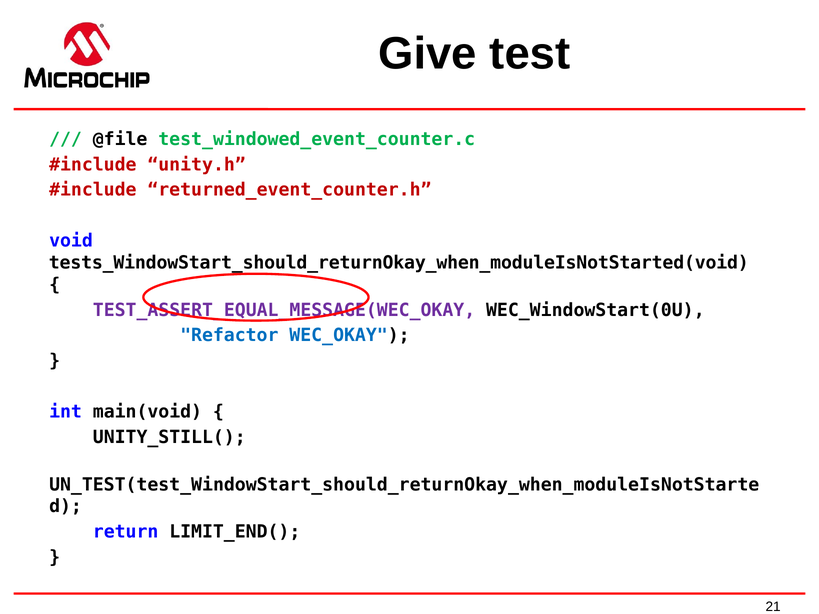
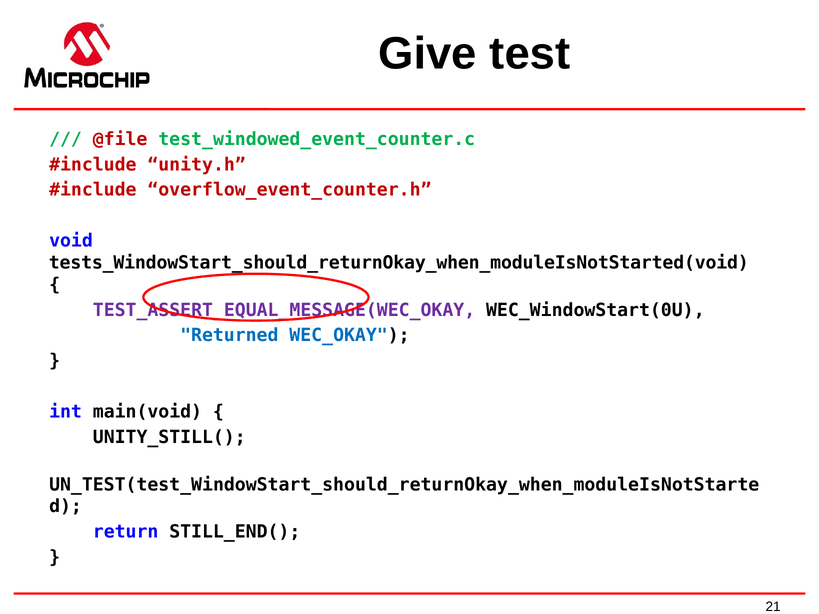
@file colour: black -> red
returned_event_counter.h: returned_event_counter.h -> overflow_event_counter.h
Refactor: Refactor -> Returned
LIMIT_END(: LIMIT_END( -> STILL_END(
